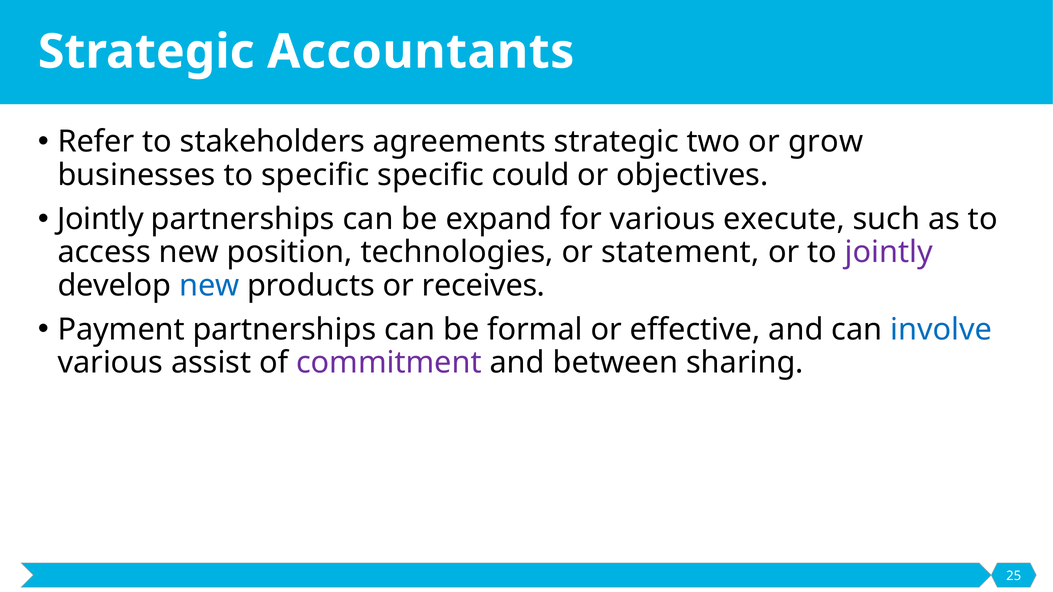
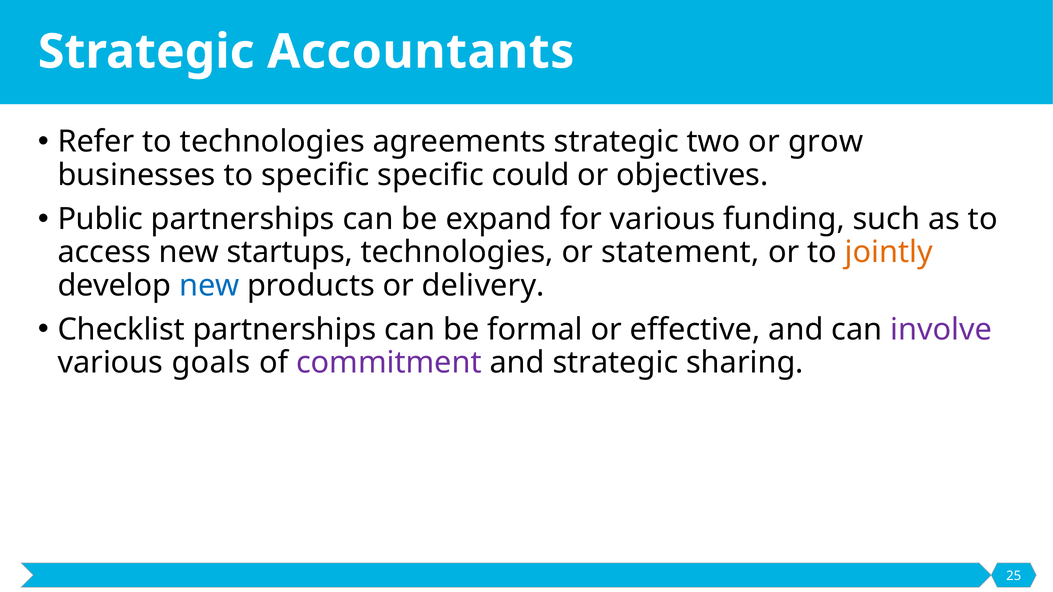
to stakeholders: stakeholders -> technologies
Jointly at (100, 219): Jointly -> Public
execute: execute -> funding
position: position -> startups
jointly at (889, 252) colour: purple -> orange
receives: receives -> delivery
Payment: Payment -> Checklist
involve colour: blue -> purple
assist: assist -> goals
and between: between -> strategic
